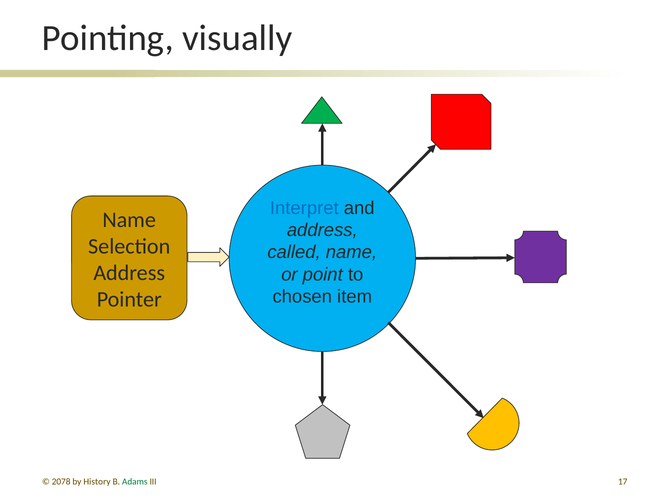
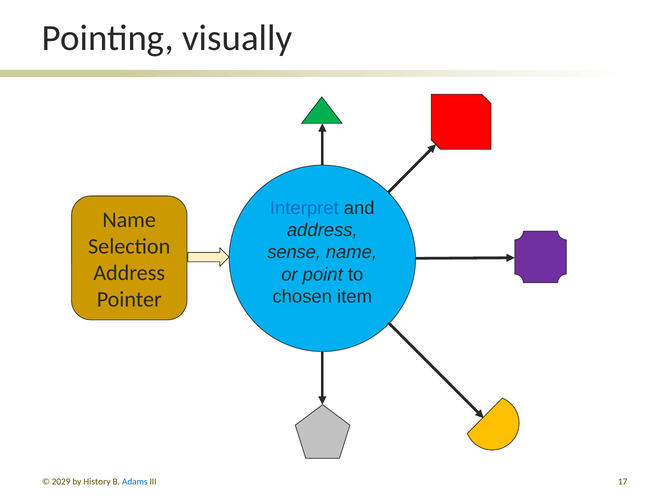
called: called -> sense
2078: 2078 -> 2029
Adams colour: green -> blue
